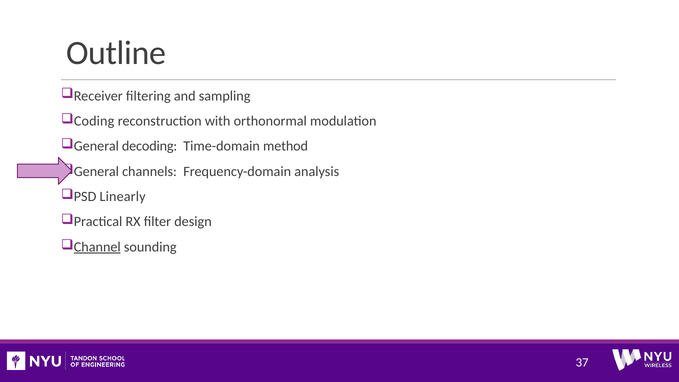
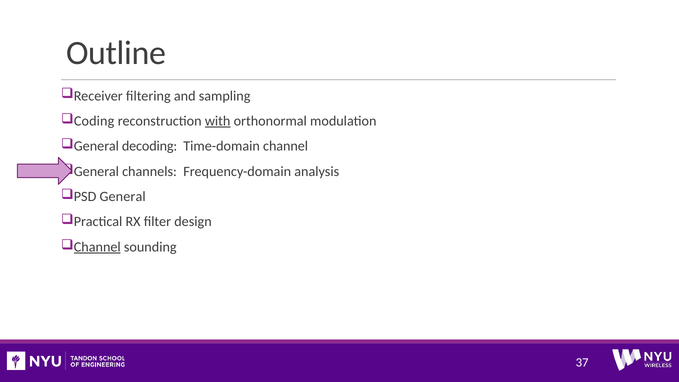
with underline: none -> present
Time-domain method: method -> channel
PSD Linearly: Linearly -> General
